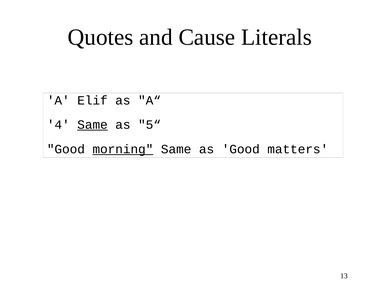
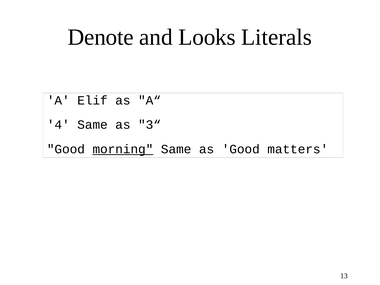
Quotes: Quotes -> Denote
Cause: Cause -> Looks
Same at (93, 125) underline: present -> none
5“: 5“ -> 3“
